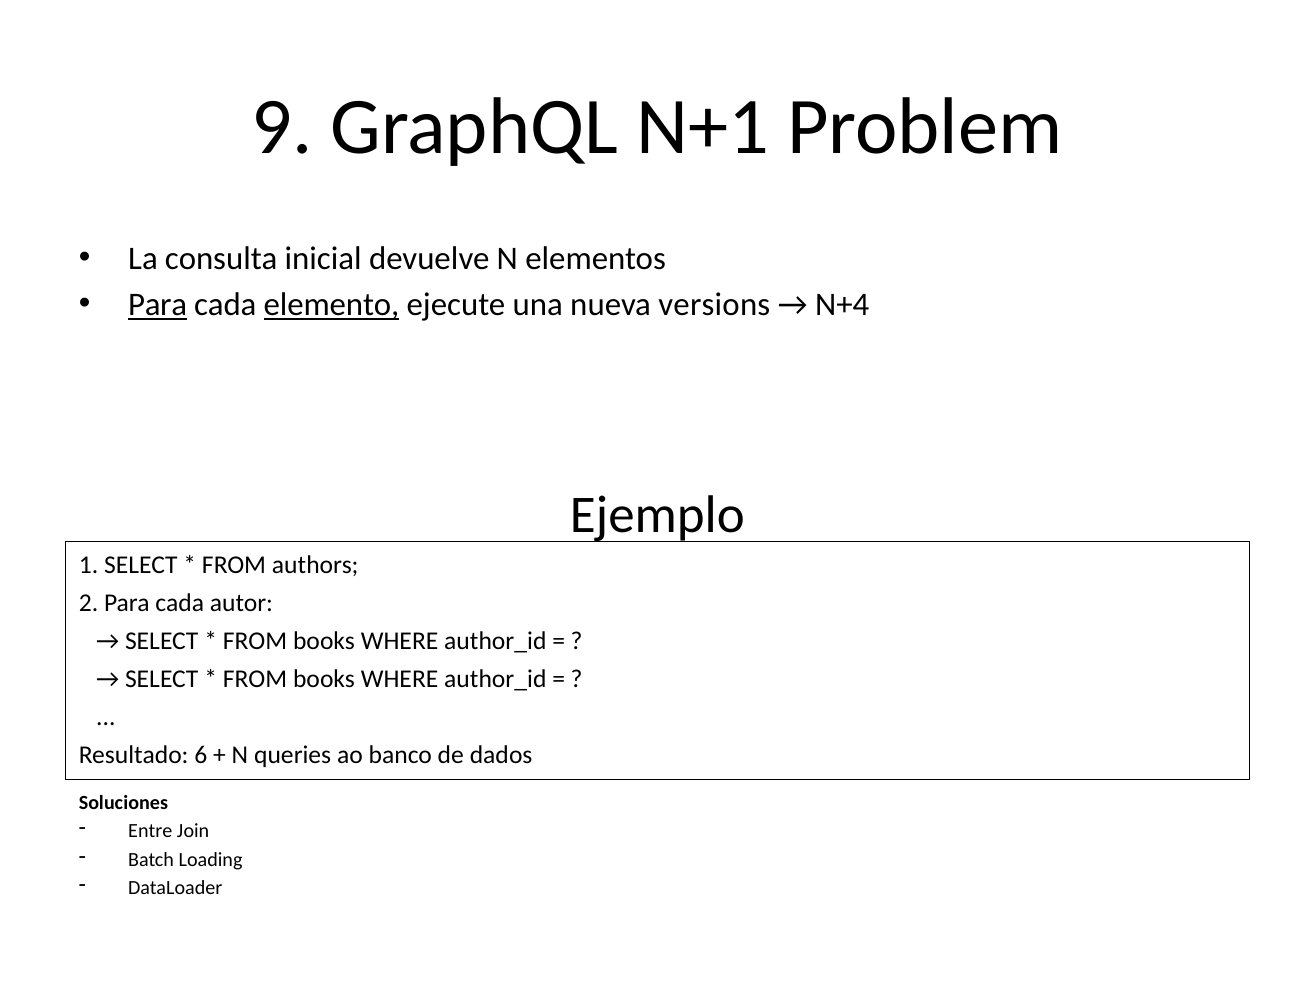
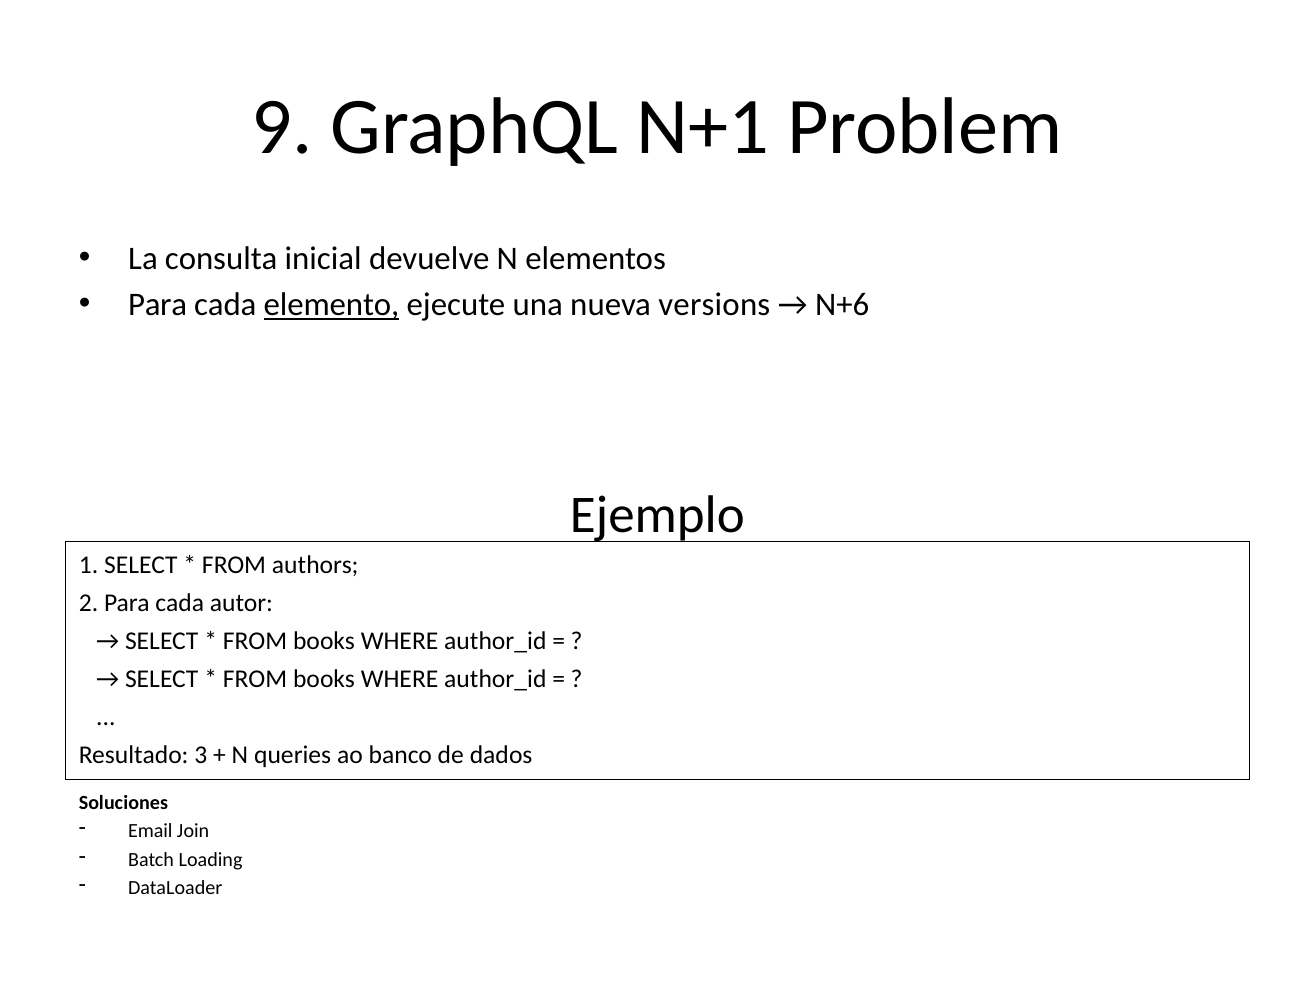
Para at (158, 305) underline: present -> none
N+4: N+4 -> N+6
6: 6 -> 3
Entre: Entre -> Email
